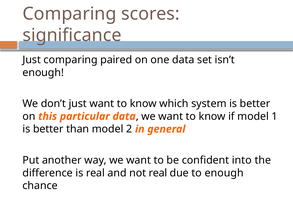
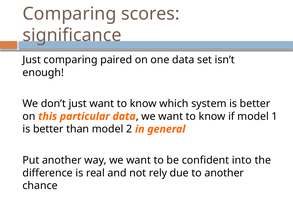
not real: real -> rely
to enough: enough -> another
